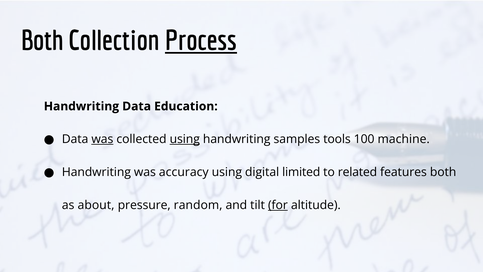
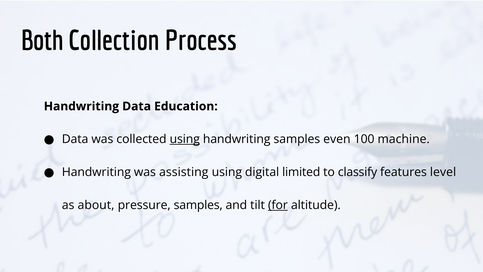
Process underline: present -> none
was at (102, 139) underline: present -> none
tools: tools -> even
accuracy: accuracy -> assisting
related: related -> classify
features both: both -> level
pressure random: random -> samples
